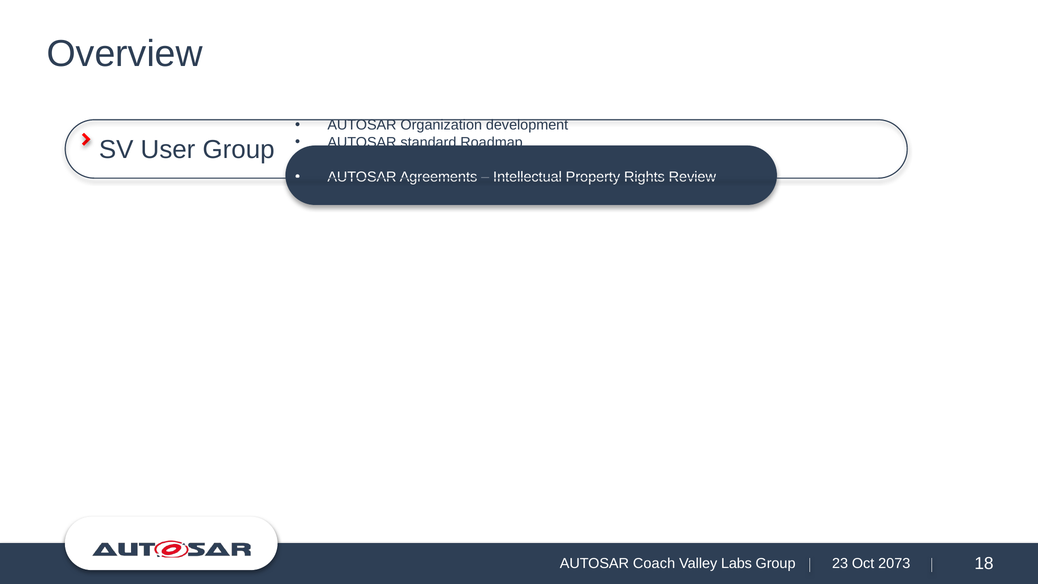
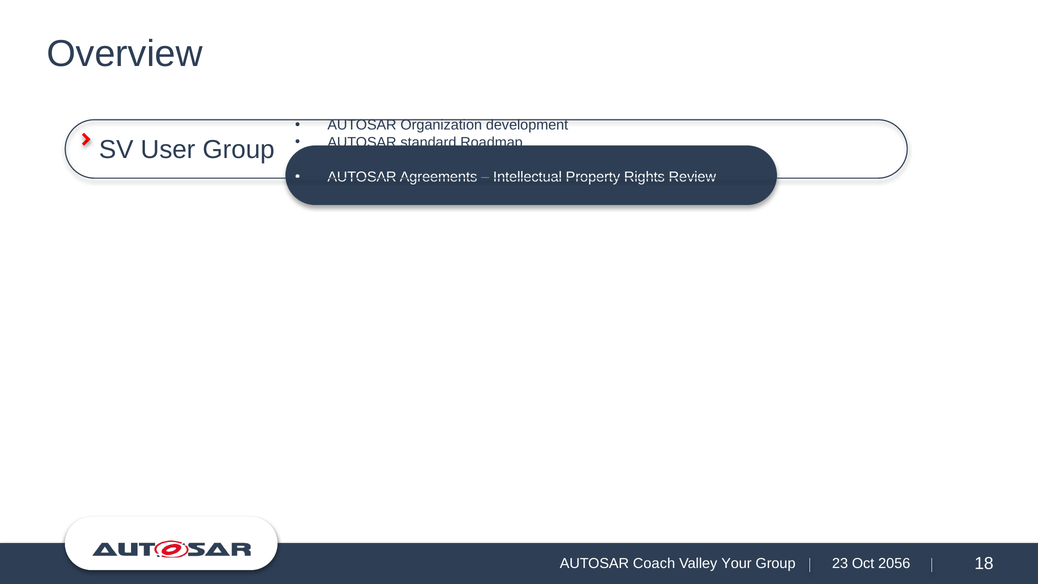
Labs: Labs -> Your
2073: 2073 -> 2056
